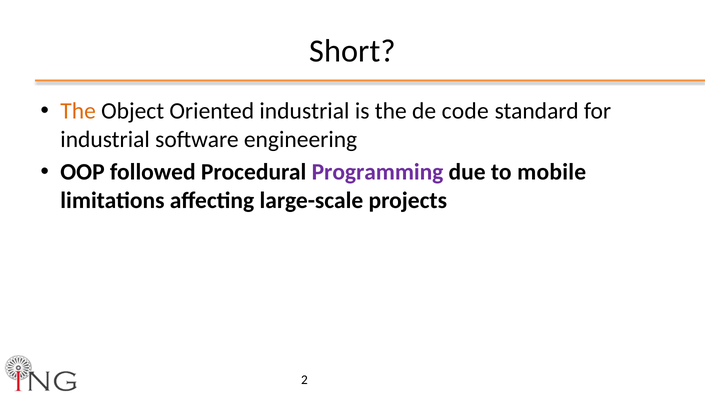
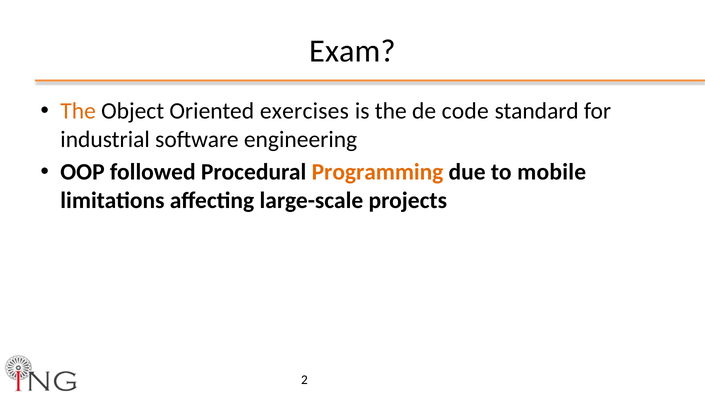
Short: Short -> Exam
Oriented industrial: industrial -> exercises
Programming colour: purple -> orange
